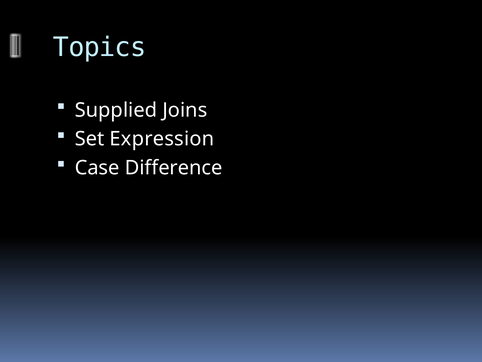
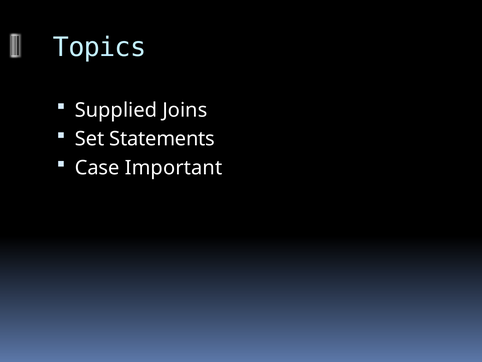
Expression: Expression -> Statements
Difference: Difference -> Important
